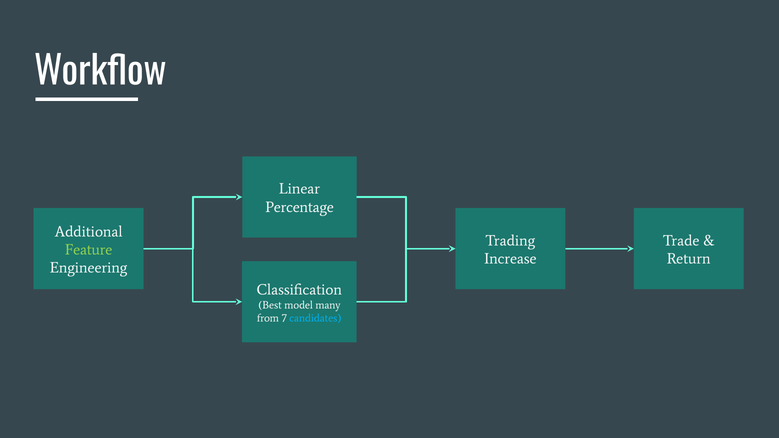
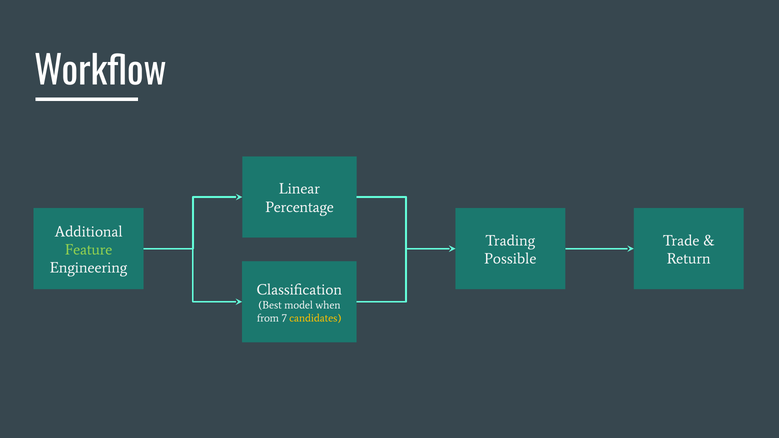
Increase: Increase -> Possible
many: many -> when
candidates colour: light blue -> yellow
